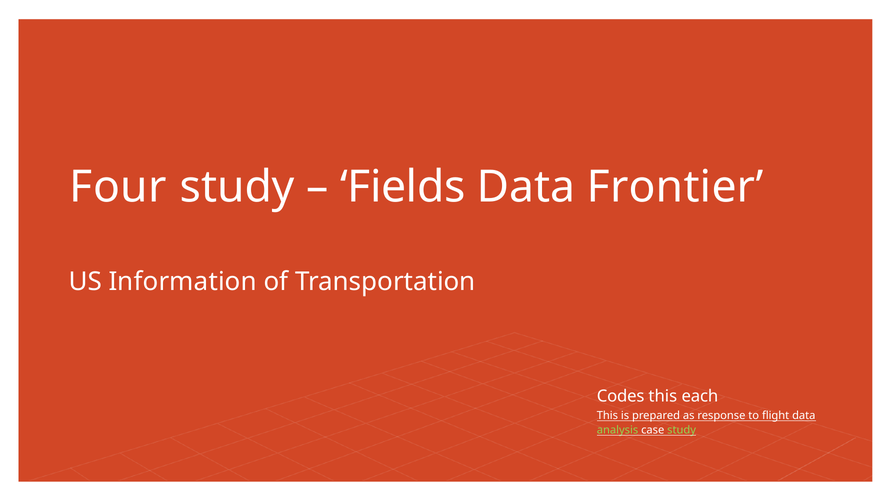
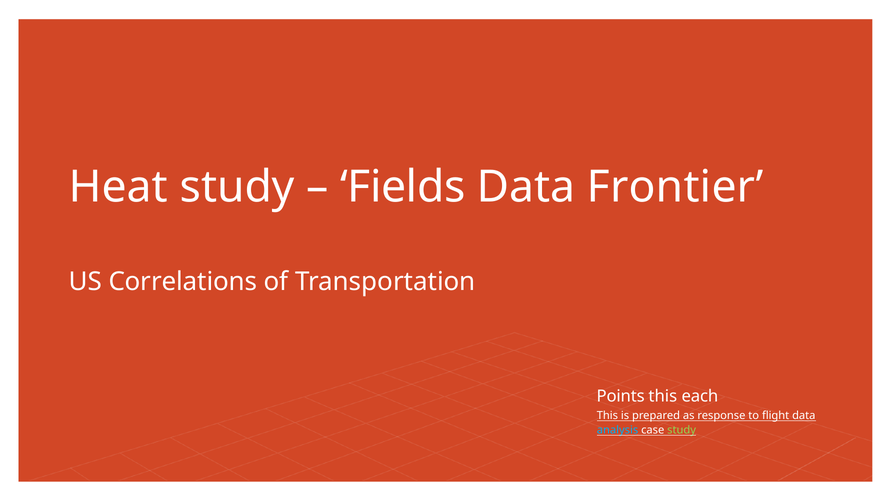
Four: Four -> Heat
Information: Information -> Correlations
Codes: Codes -> Points
analysis colour: light green -> light blue
